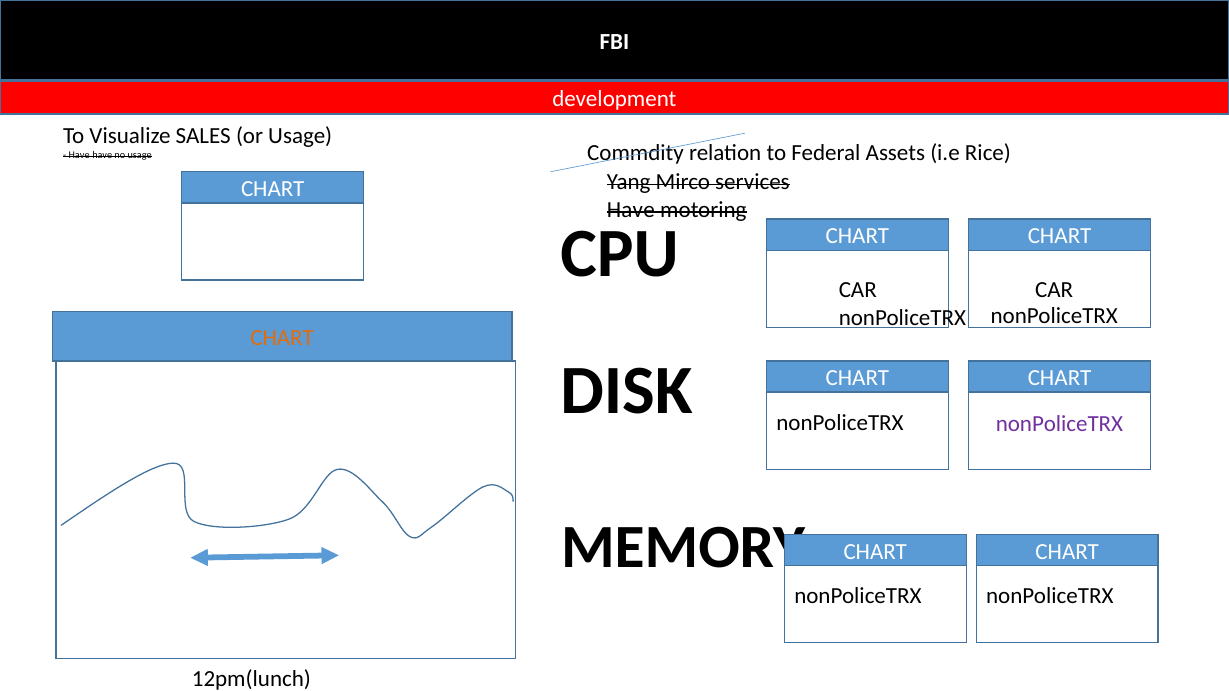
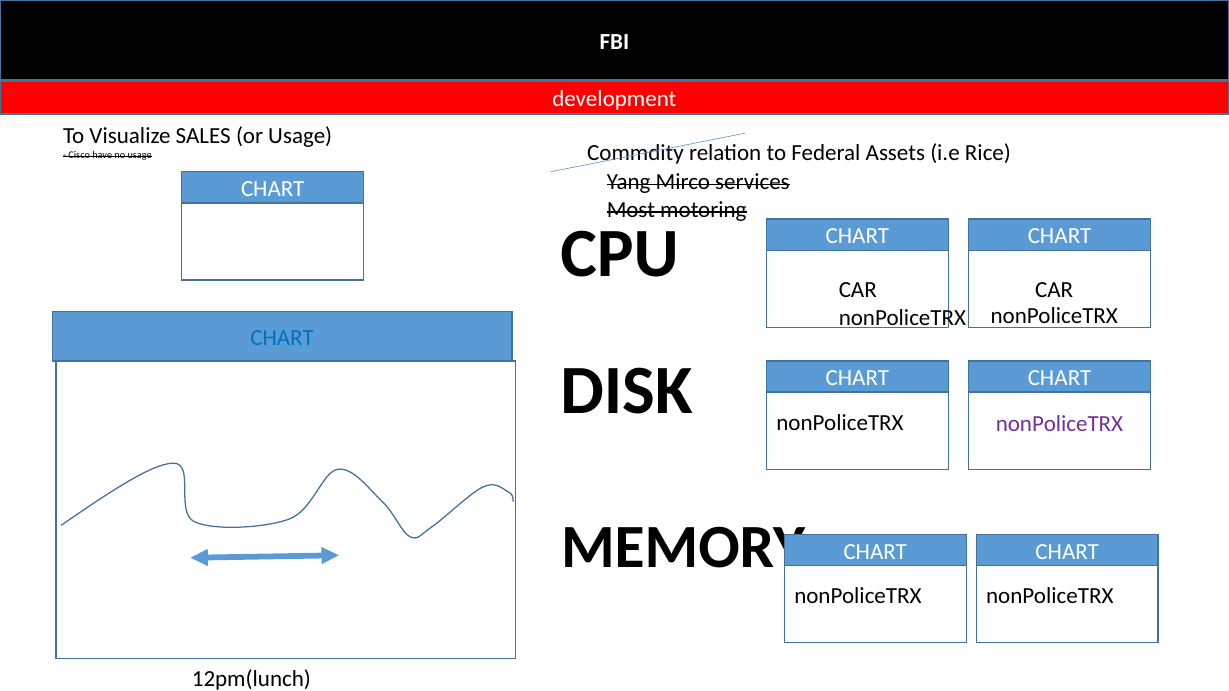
Have at (79, 155): Have -> Cisco
Have at (631, 210): Have -> Most
CHART at (282, 338) colour: orange -> blue
